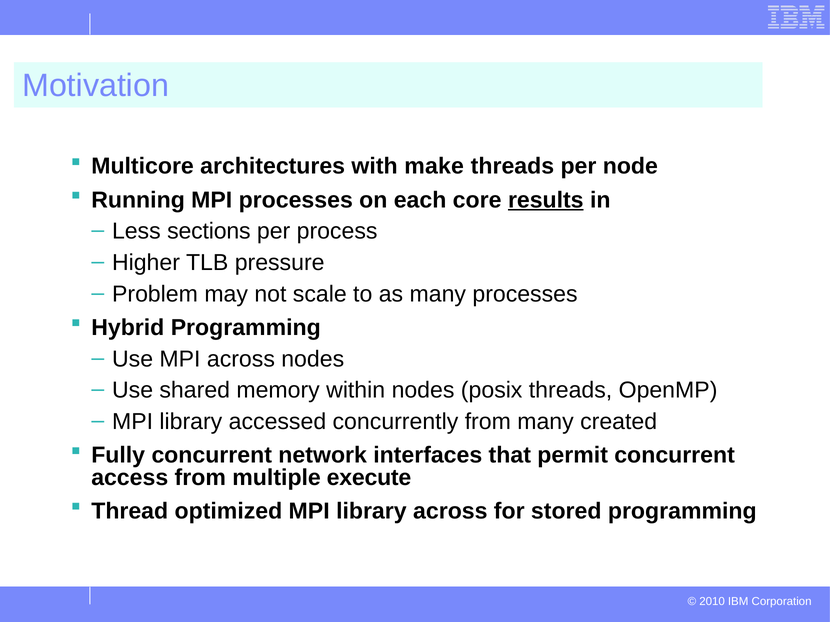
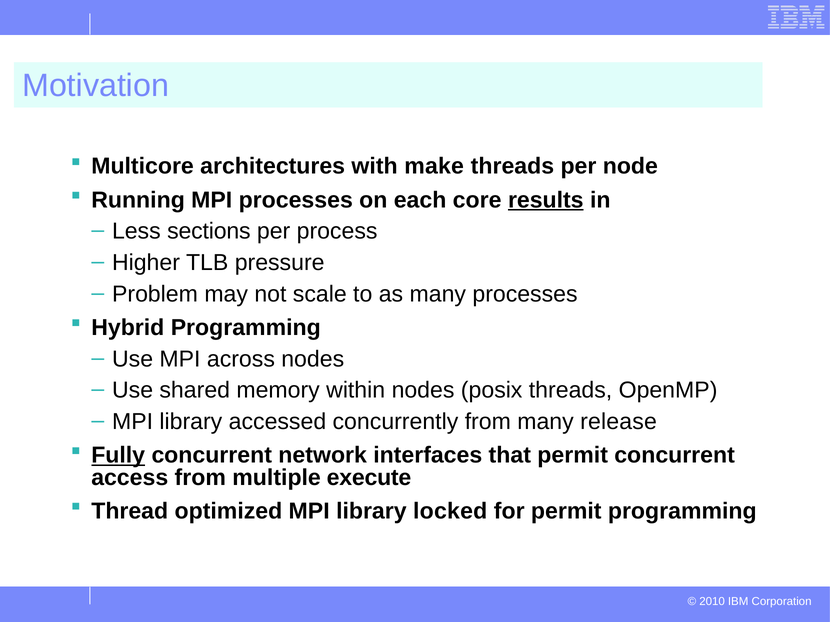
created: created -> release
Fully underline: none -> present
library across: across -> locked
for stored: stored -> permit
